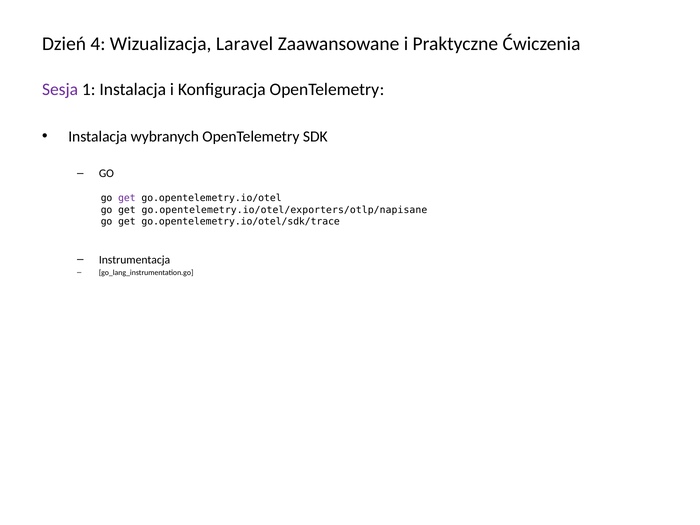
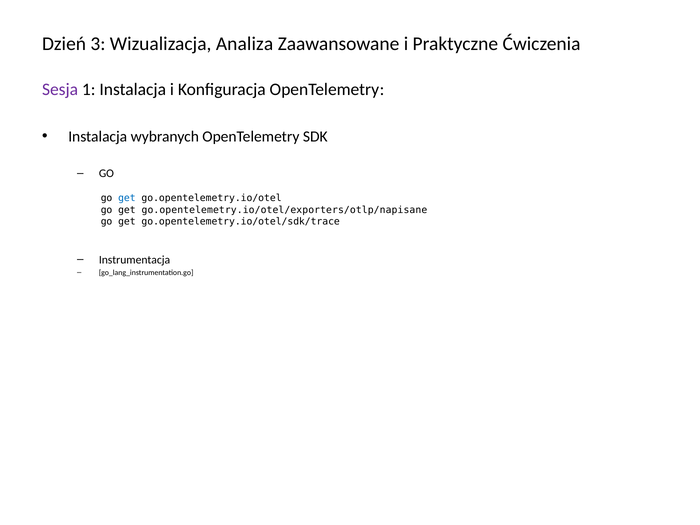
4: 4 -> 3
Laravel: Laravel -> Analiza
get at (127, 198) colour: purple -> blue
